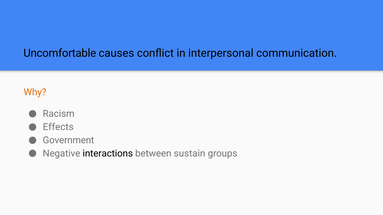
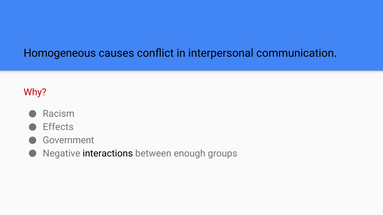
Uncomfortable: Uncomfortable -> Homogeneous
Why colour: orange -> red
sustain: sustain -> enough
